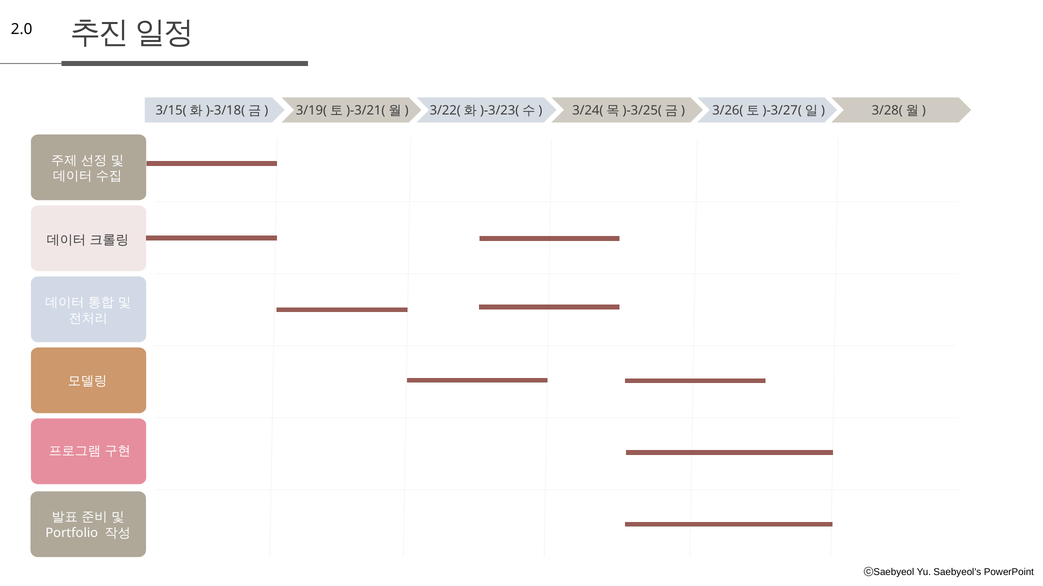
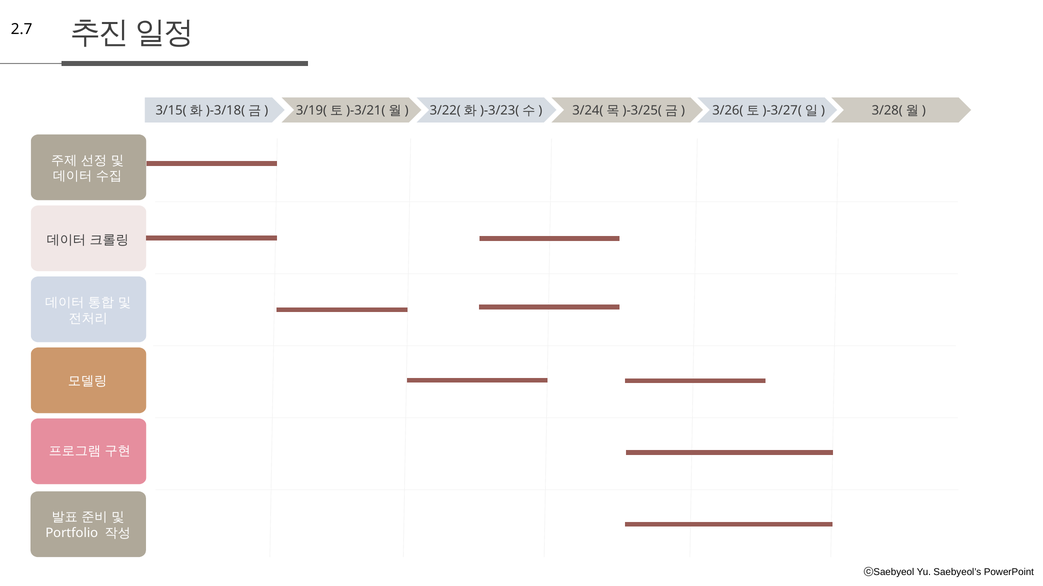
2.0: 2.0 -> 2.7
